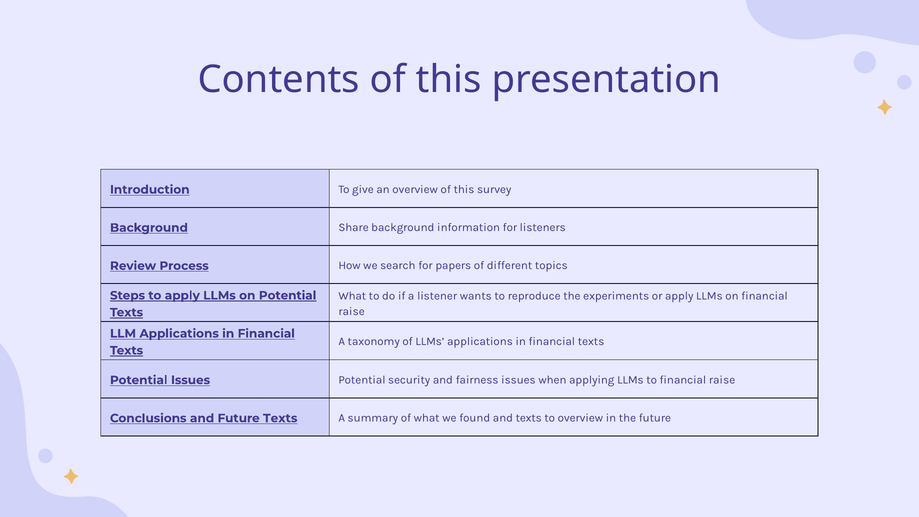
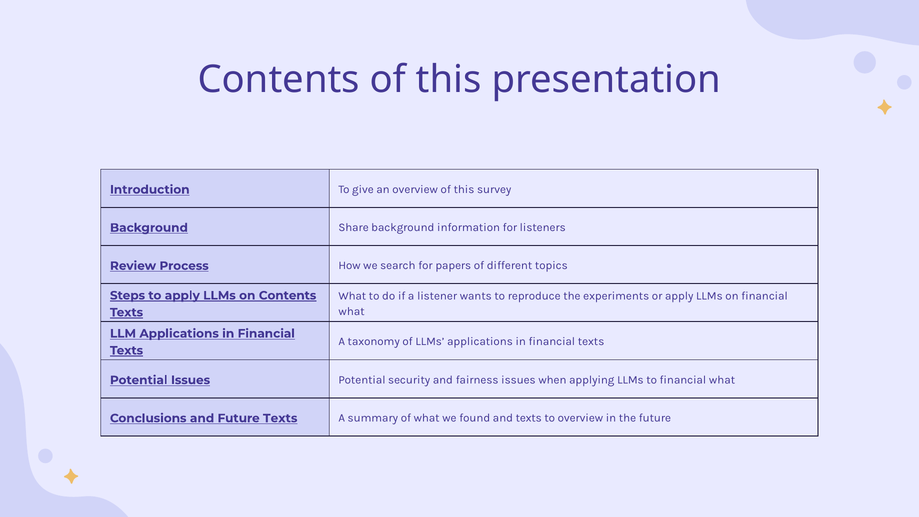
on Potential: Potential -> Contents
raise at (352, 311): raise -> what
to financial raise: raise -> what
